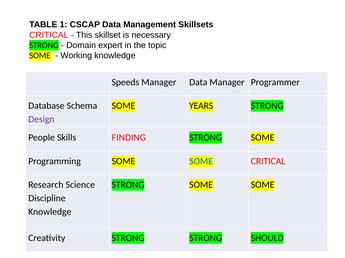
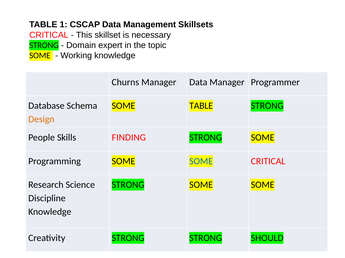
Speeds: Speeds -> Churns
SOME YEARS: YEARS -> TABLE
Design colour: purple -> orange
